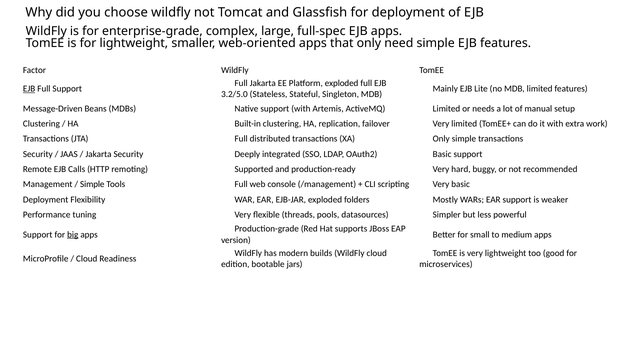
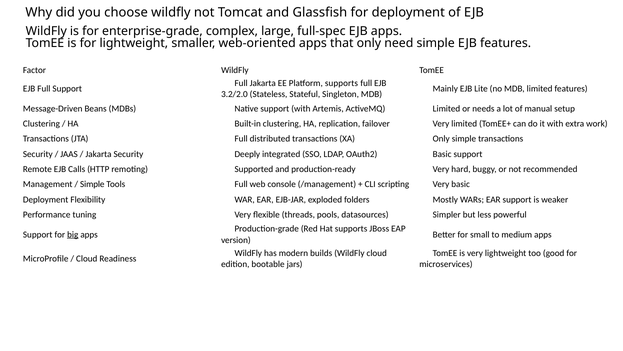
Platform exploded: exploded -> supports
EJB at (29, 89) underline: present -> none
3.2/5.0: 3.2/5.0 -> 3.2/2.0
